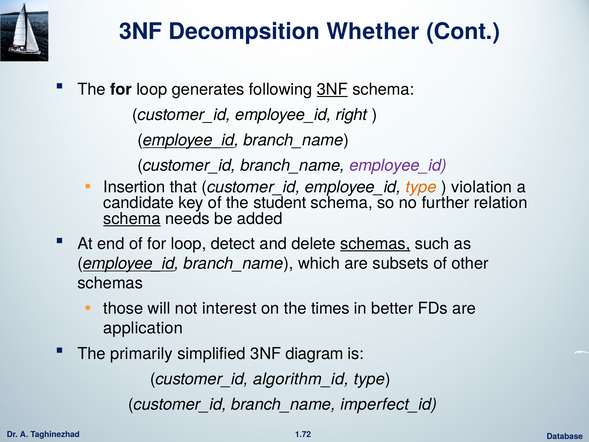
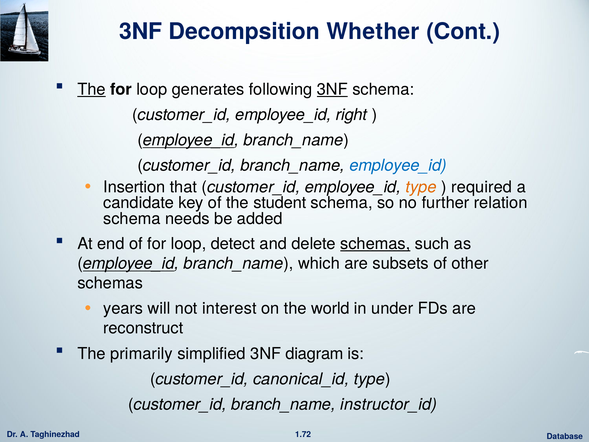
The at (92, 89) underline: none -> present
employee_id at (398, 165) colour: purple -> blue
violation: violation -> required
schema at (132, 219) underline: present -> none
those: those -> years
times: times -> world
better: better -> under
application: application -> reconstruct
algorithm_id: algorithm_id -> canonical_id
imperfect_id: imperfect_id -> instructor_id
